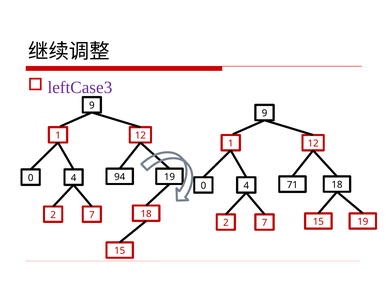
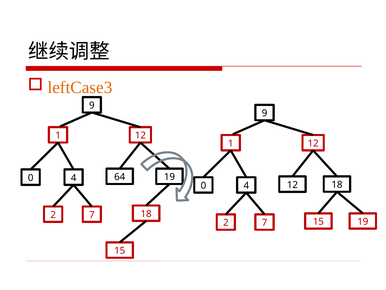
leftCase3 colour: purple -> orange
94: 94 -> 64
0 71: 71 -> 12
